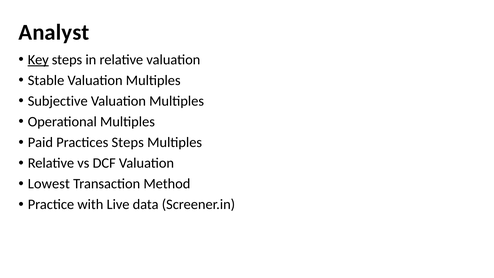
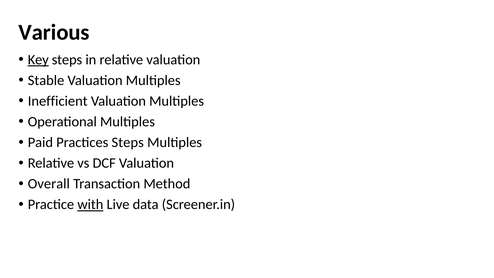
Analyst: Analyst -> Various
Subjective: Subjective -> Inefficient
Lowest: Lowest -> Overall
with underline: none -> present
